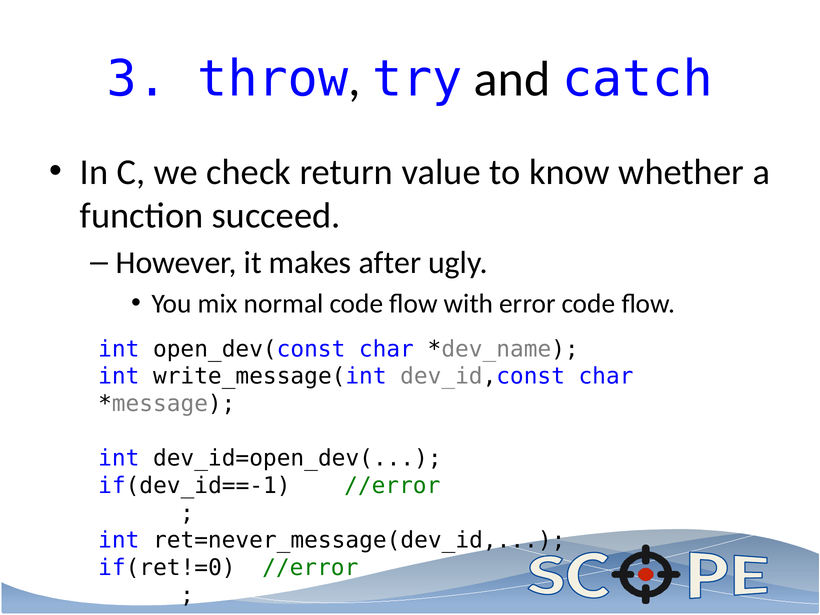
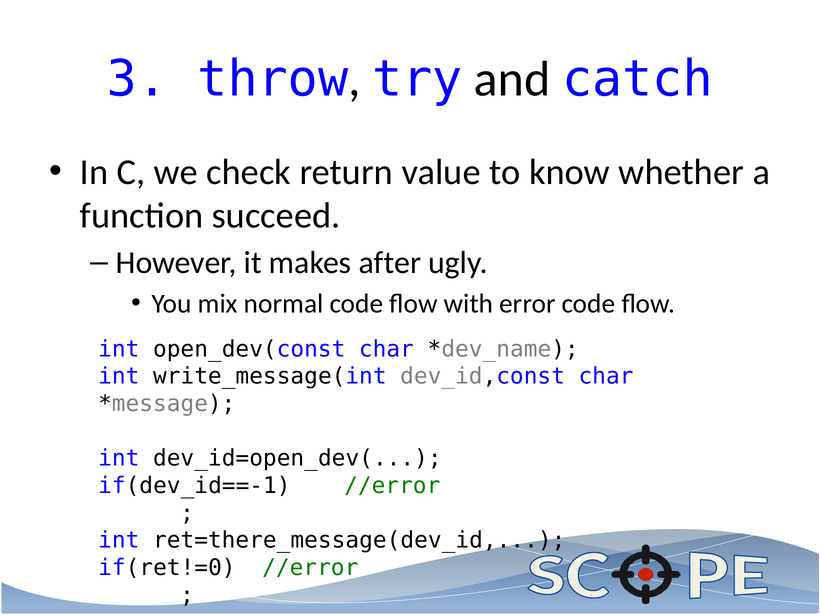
ret=never_message(dev_id: ret=never_message(dev_id -> ret=there_message(dev_id
